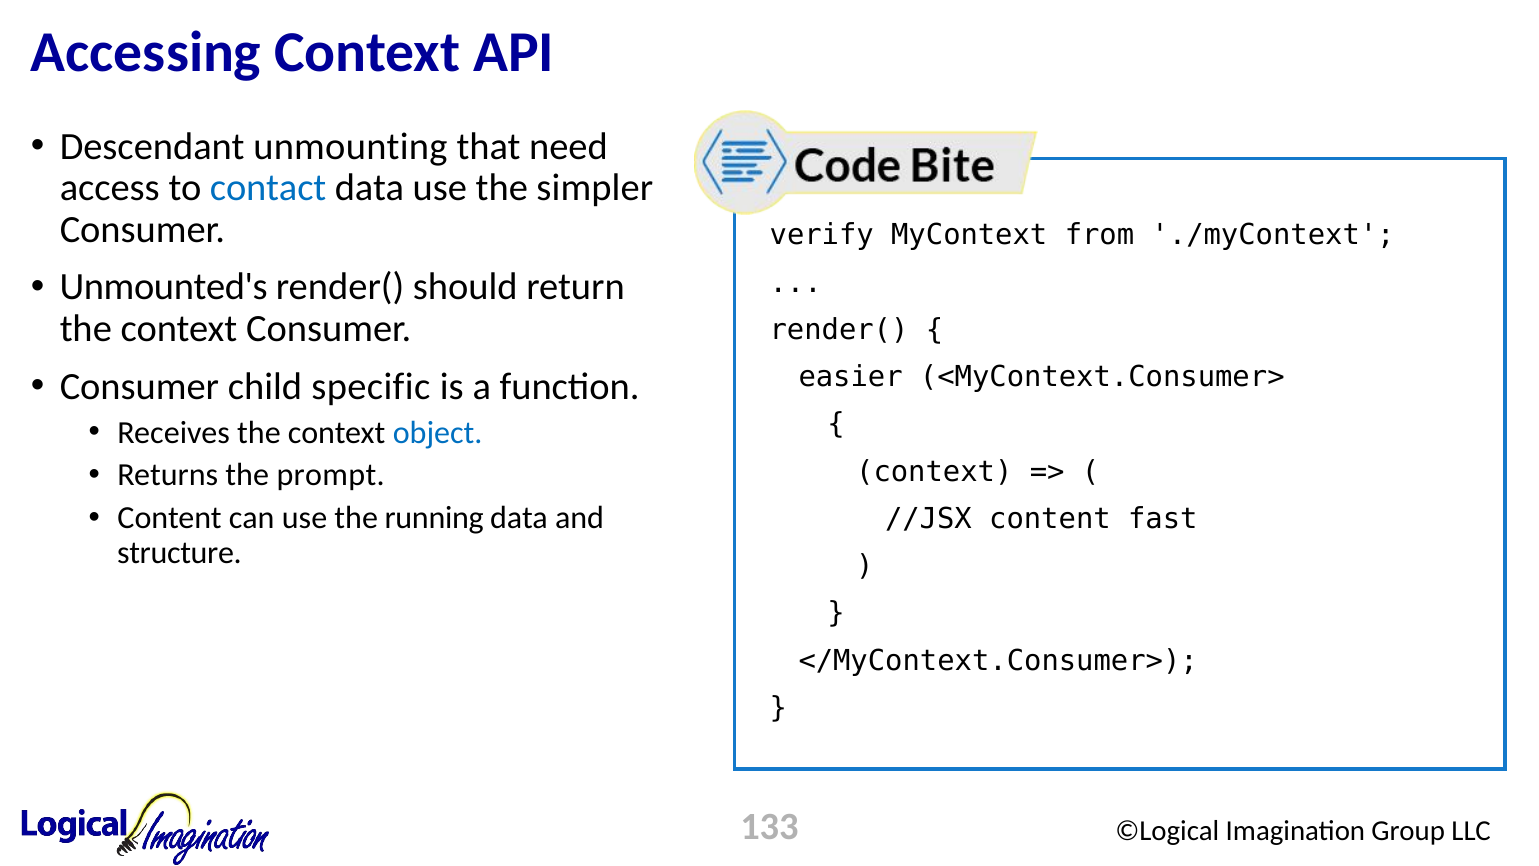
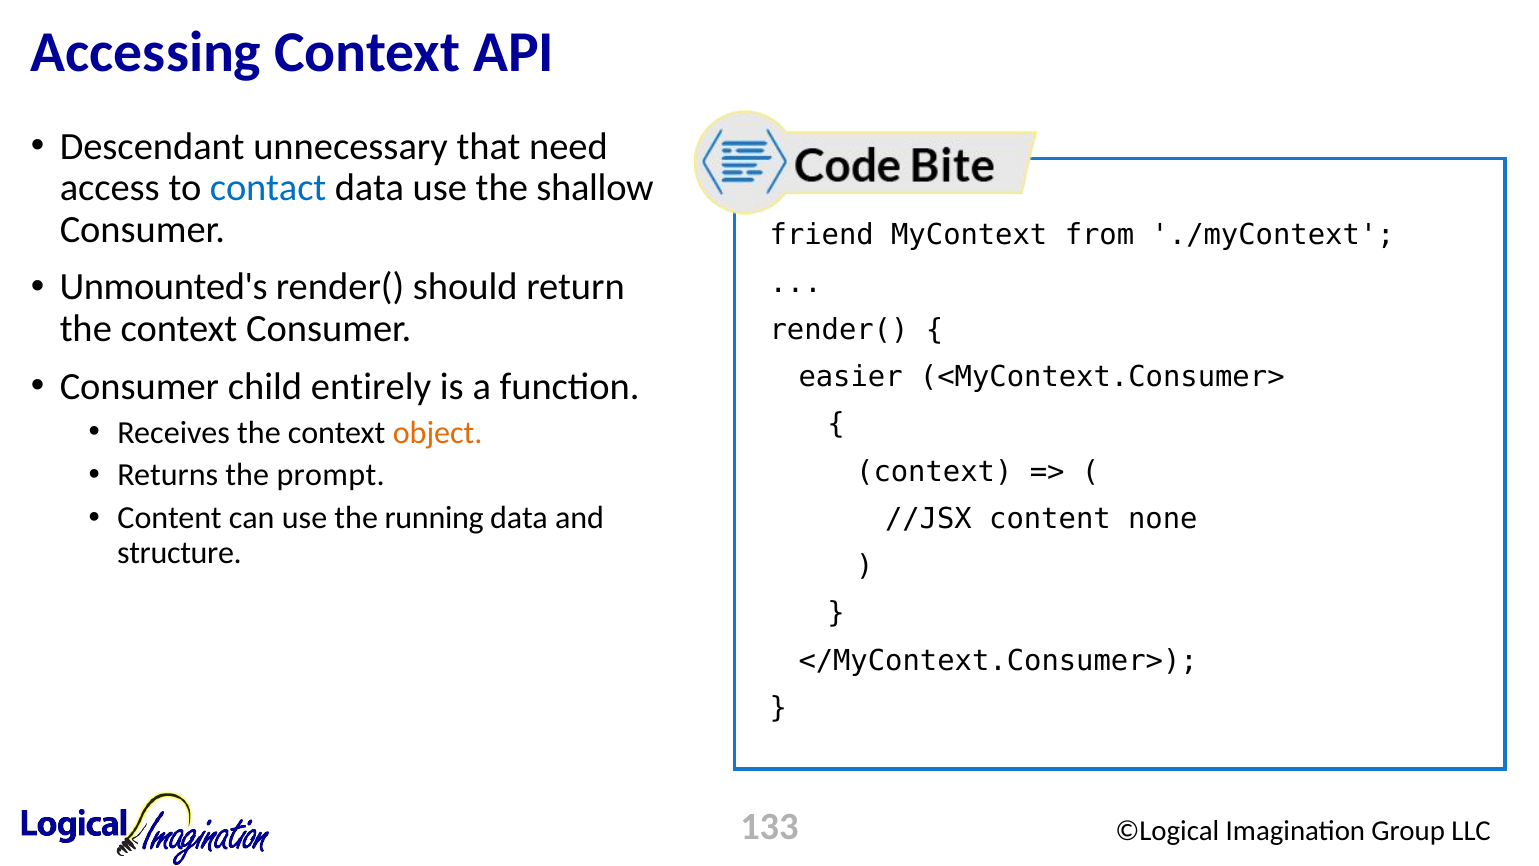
unmounting: unmounting -> unnecessary
simpler: simpler -> shallow
verify: verify -> friend
specific: specific -> entirely
object colour: blue -> orange
fast: fast -> none
